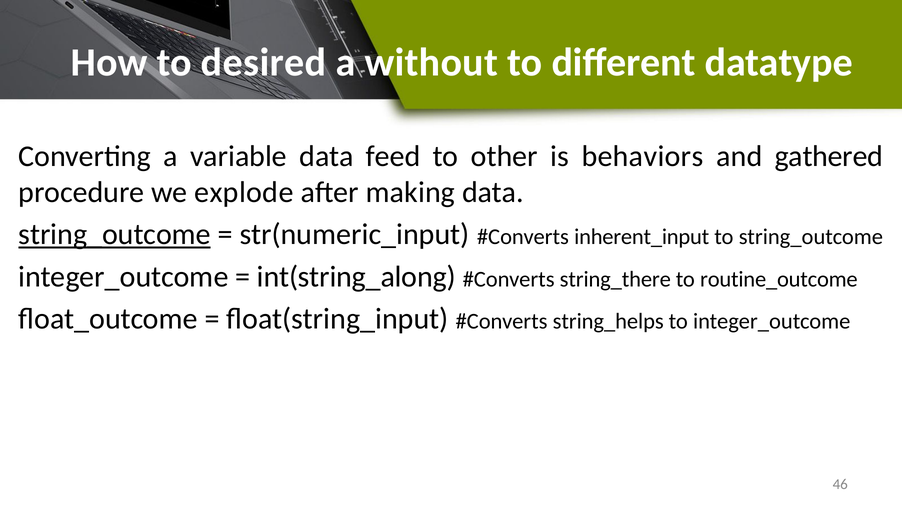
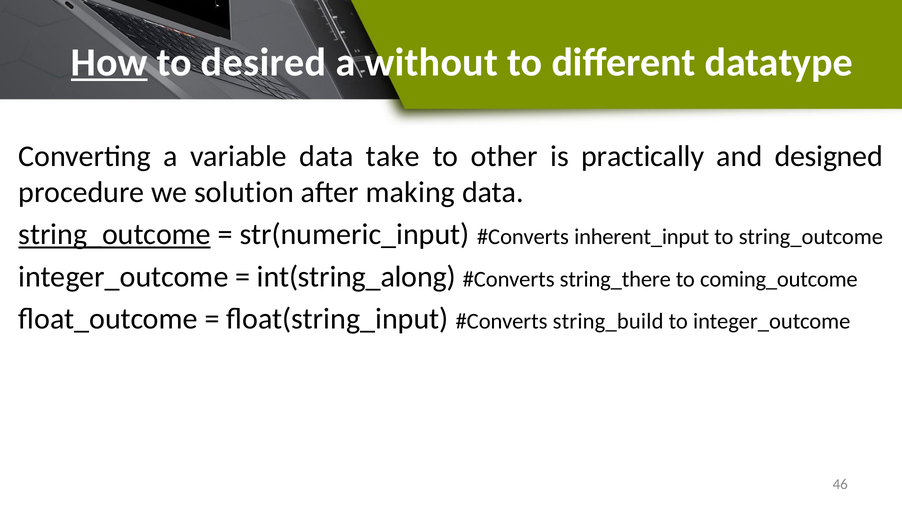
How underline: none -> present
feed: feed -> take
behaviors: behaviors -> practically
gathered: gathered -> designed
explode: explode -> solution
routine_outcome: routine_outcome -> coming_outcome
string_helps: string_helps -> string_build
